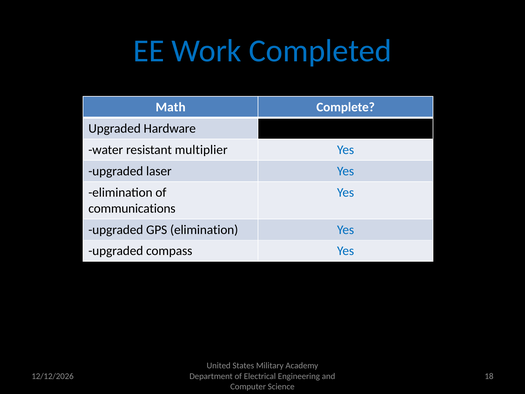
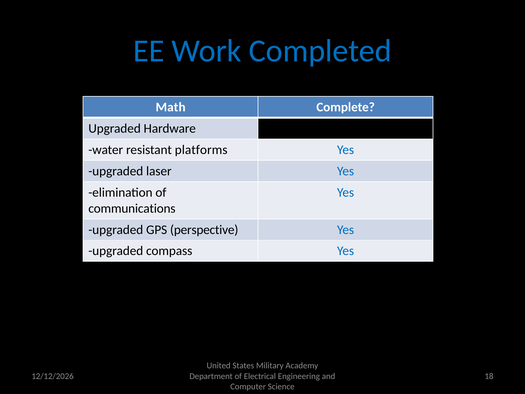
multiplier: multiplier -> platforms
GPS elimination: elimination -> perspective
